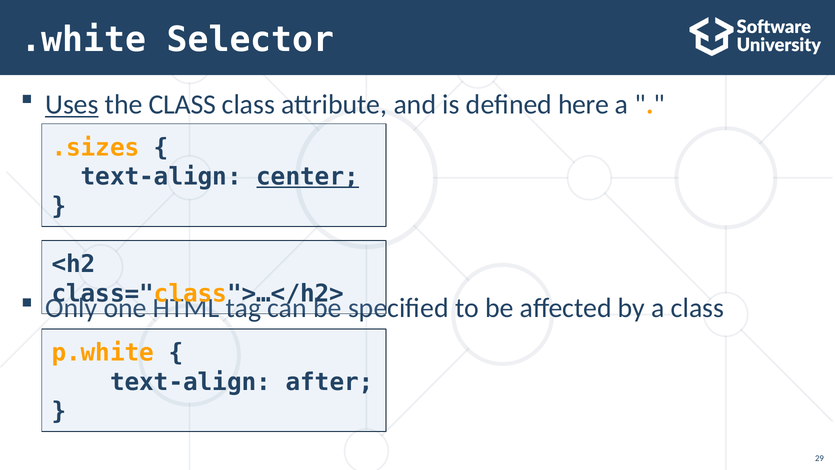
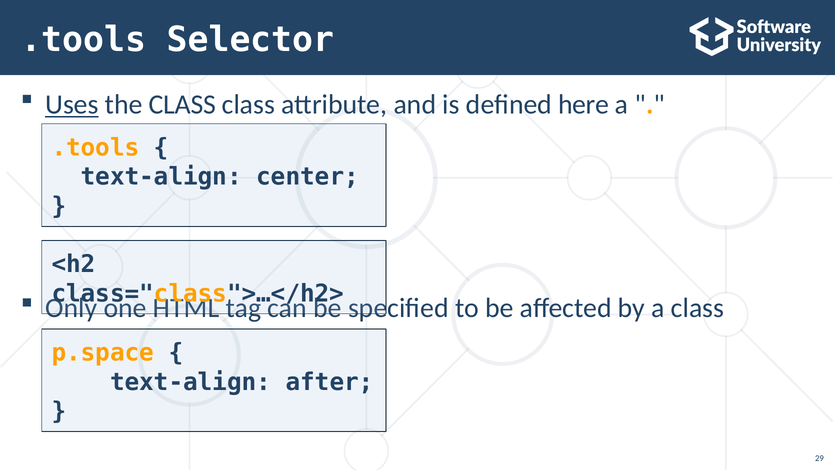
.white at (83, 40): .white -> .tools
.sizes at (95, 147): .sizes -> .tools
center underline: present -> none
p.white: p.white -> p.space
